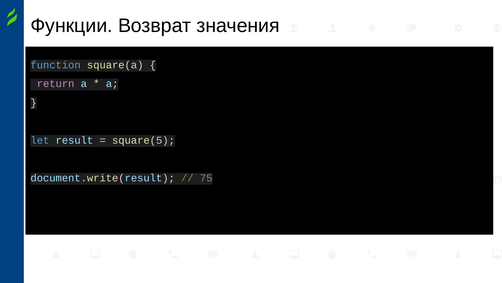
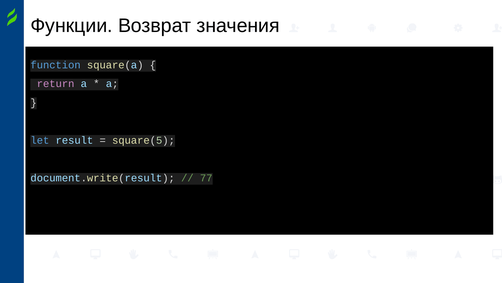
75: 75 -> 77
